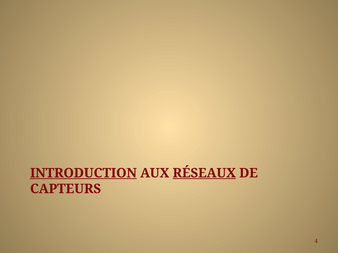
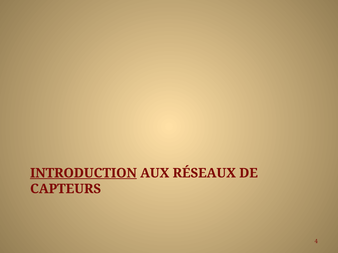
RÉSEAUX underline: present -> none
